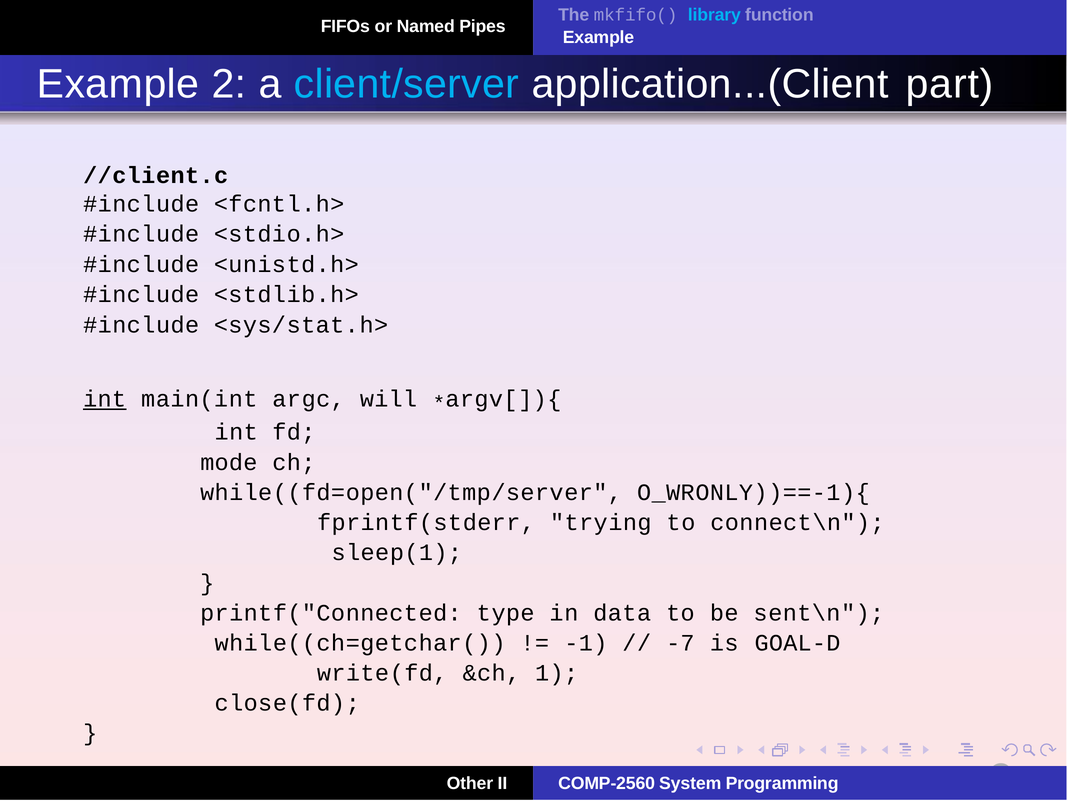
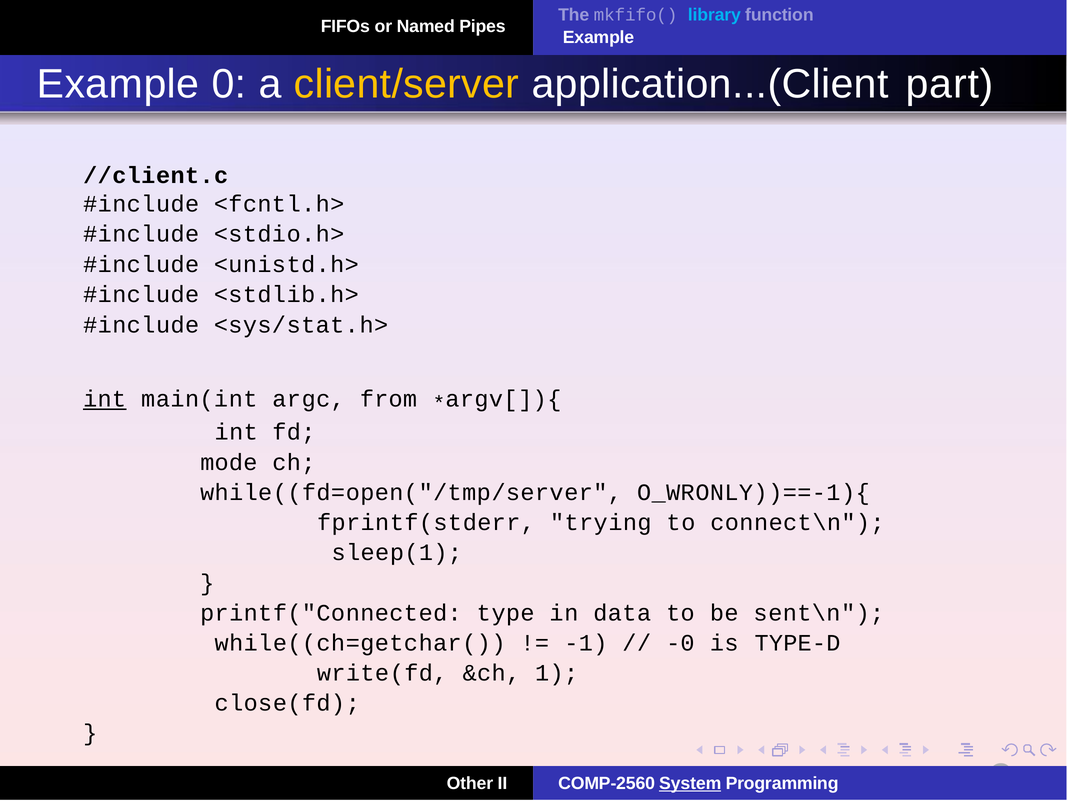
2: 2 -> 0
client/server colour: light blue -> yellow
will: will -> from
-7: -7 -> -0
GOAL-D: GOAL-D -> TYPE-D
System underline: none -> present
